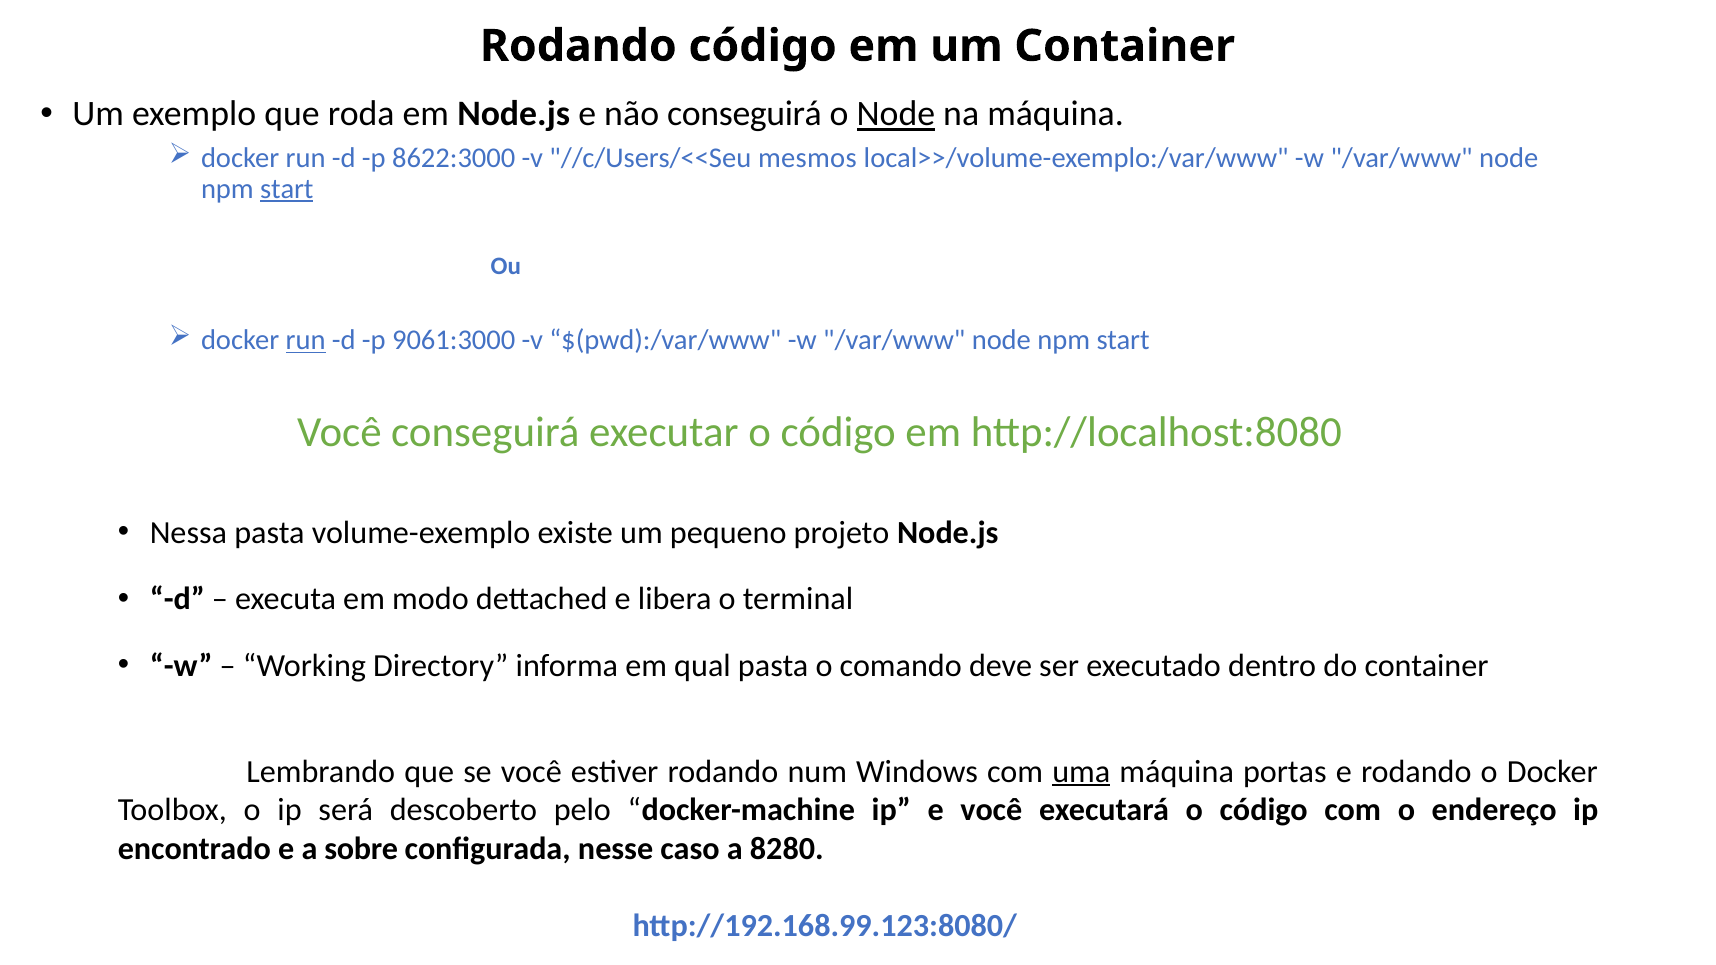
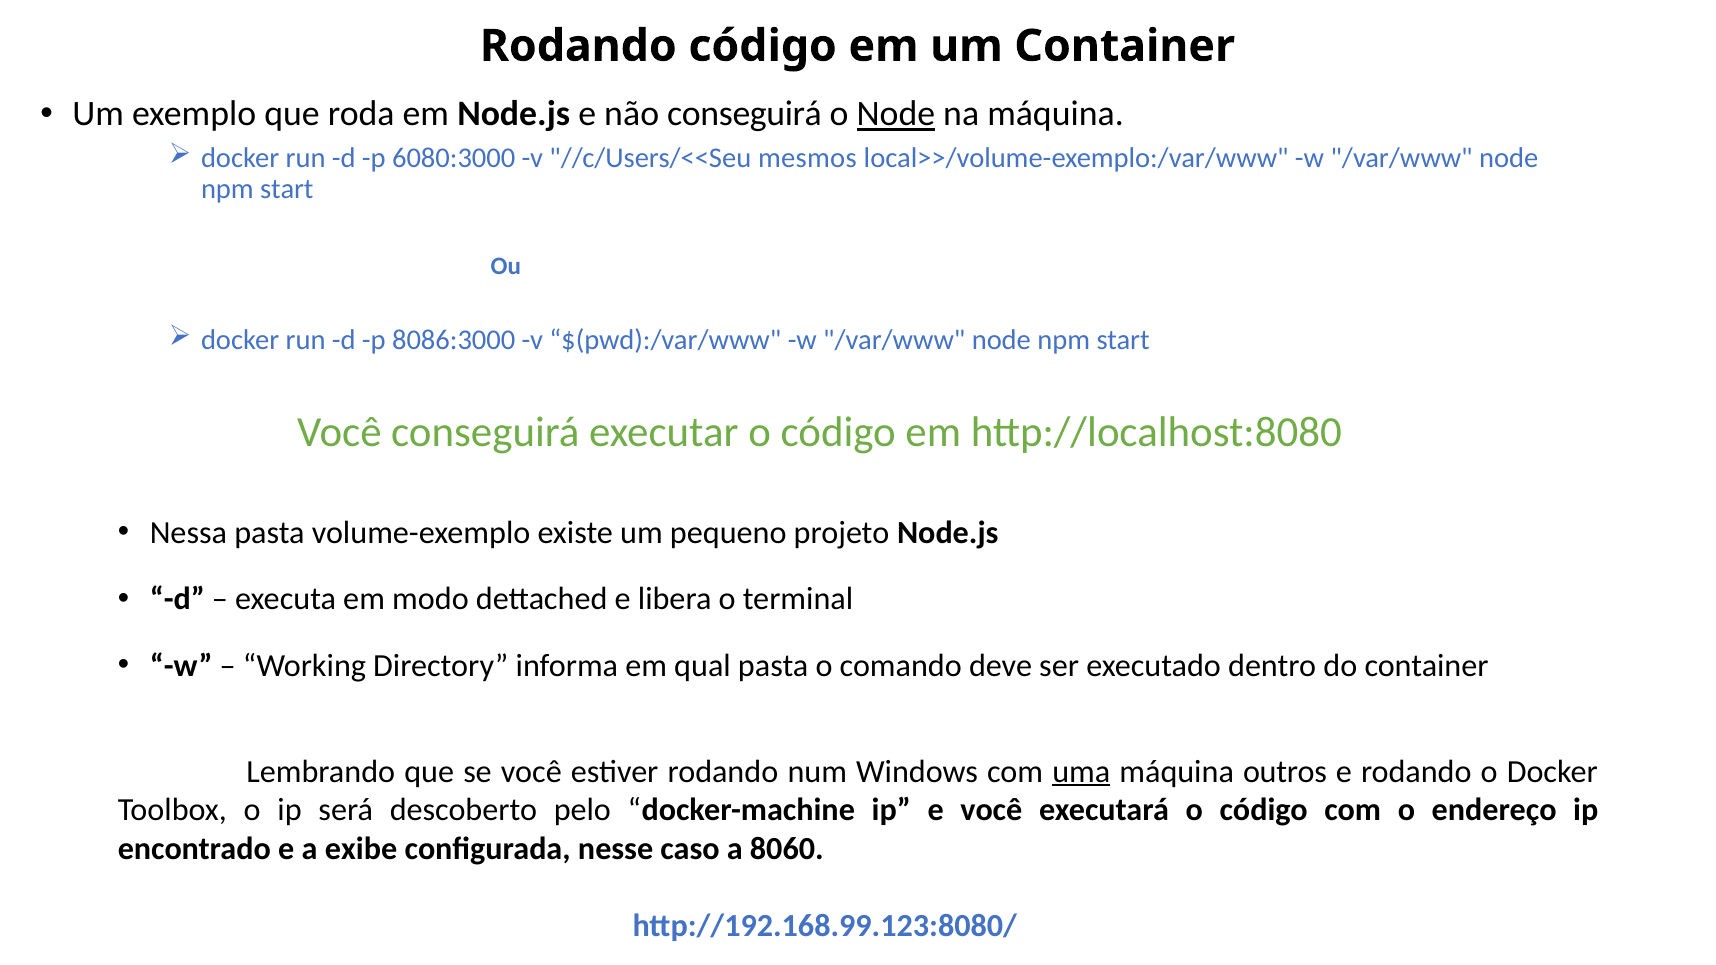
8622:3000: 8622:3000 -> 6080:3000
start at (287, 189) underline: present -> none
run at (306, 340) underline: present -> none
9061:3000: 9061:3000 -> 8086:3000
portas: portas -> outros
sobre: sobre -> exibe
8280: 8280 -> 8060
